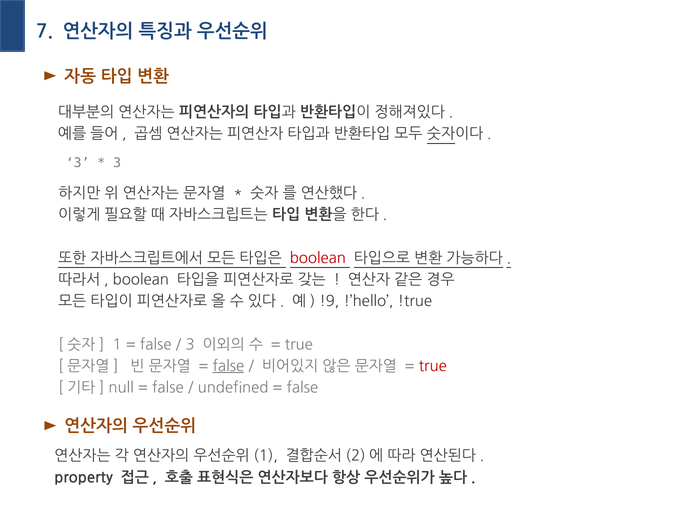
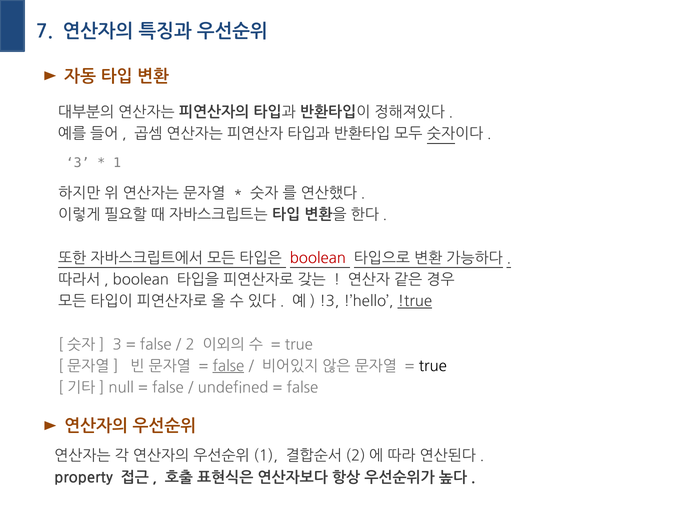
3 at (117, 163): 3 -> 1
!9: !9 -> !3
!true underline: none -> present
1 at (117, 345): 1 -> 3
3 at (190, 345): 3 -> 2
true at (433, 366) colour: red -> black
